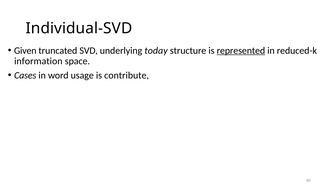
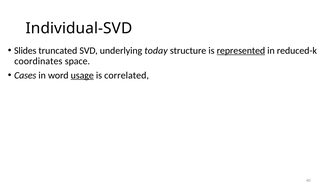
Given: Given -> Slides
information: information -> coordinates
usage underline: none -> present
contribute: contribute -> correlated
